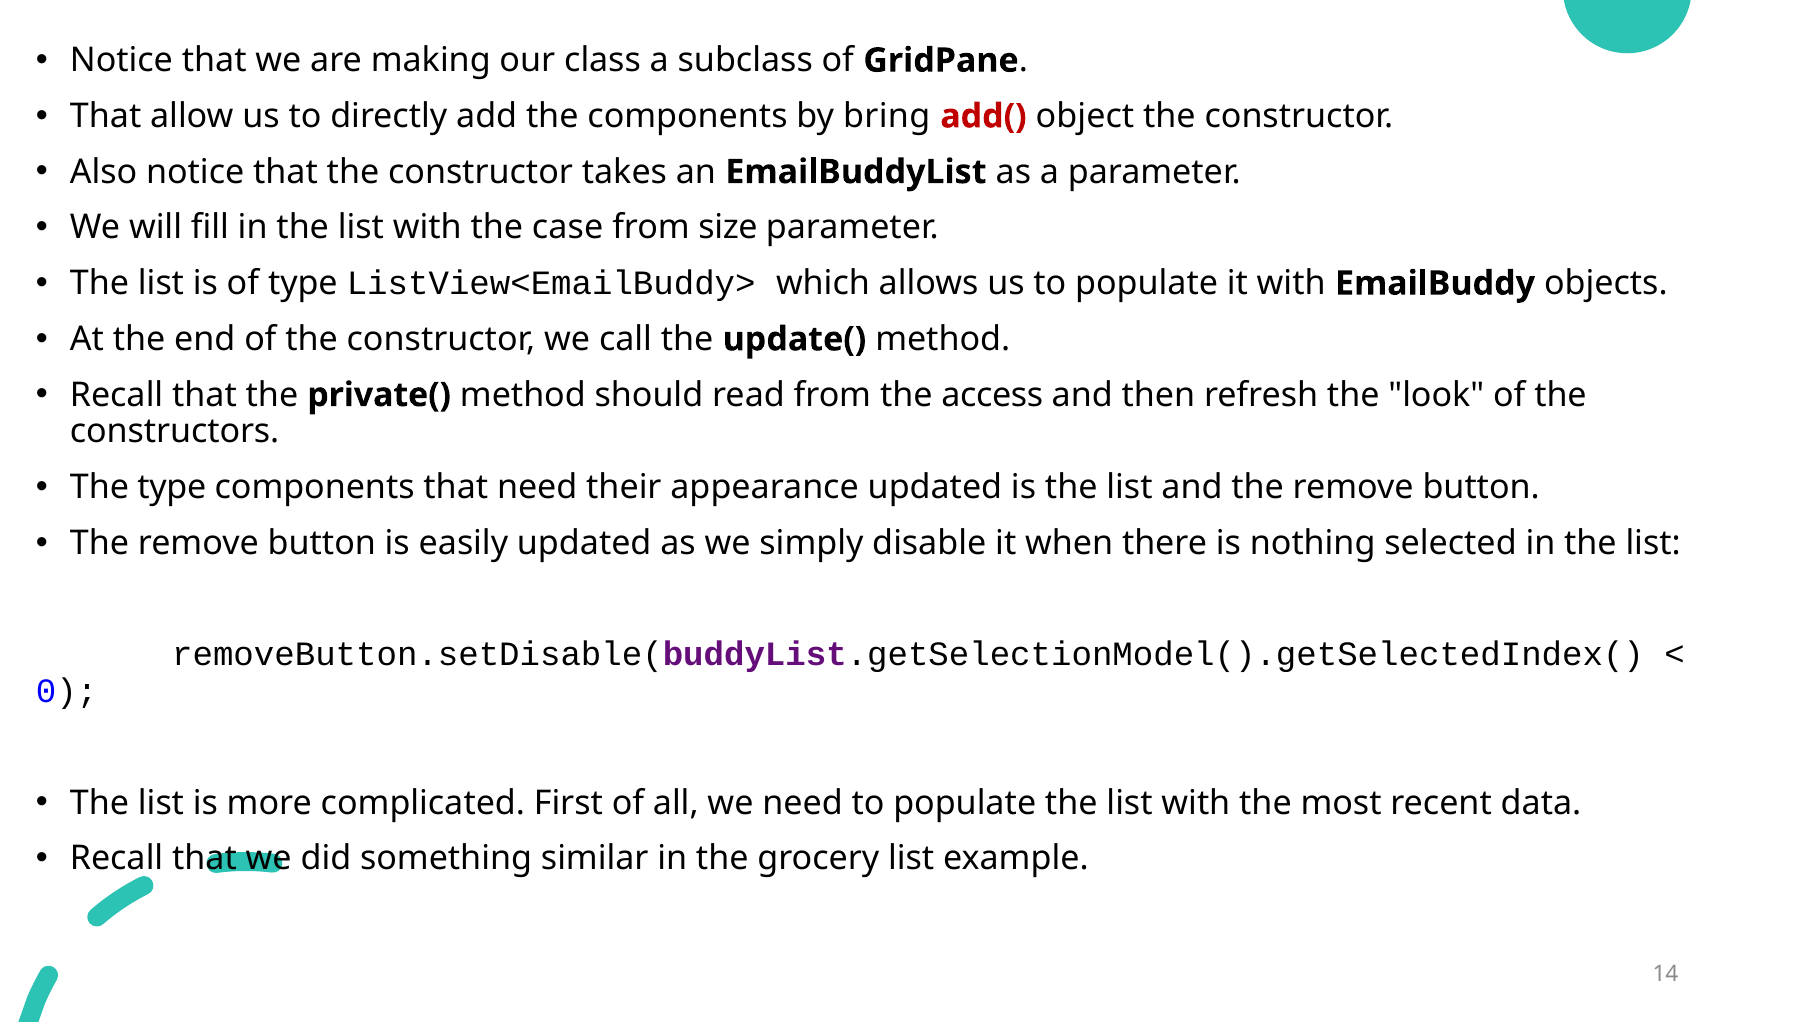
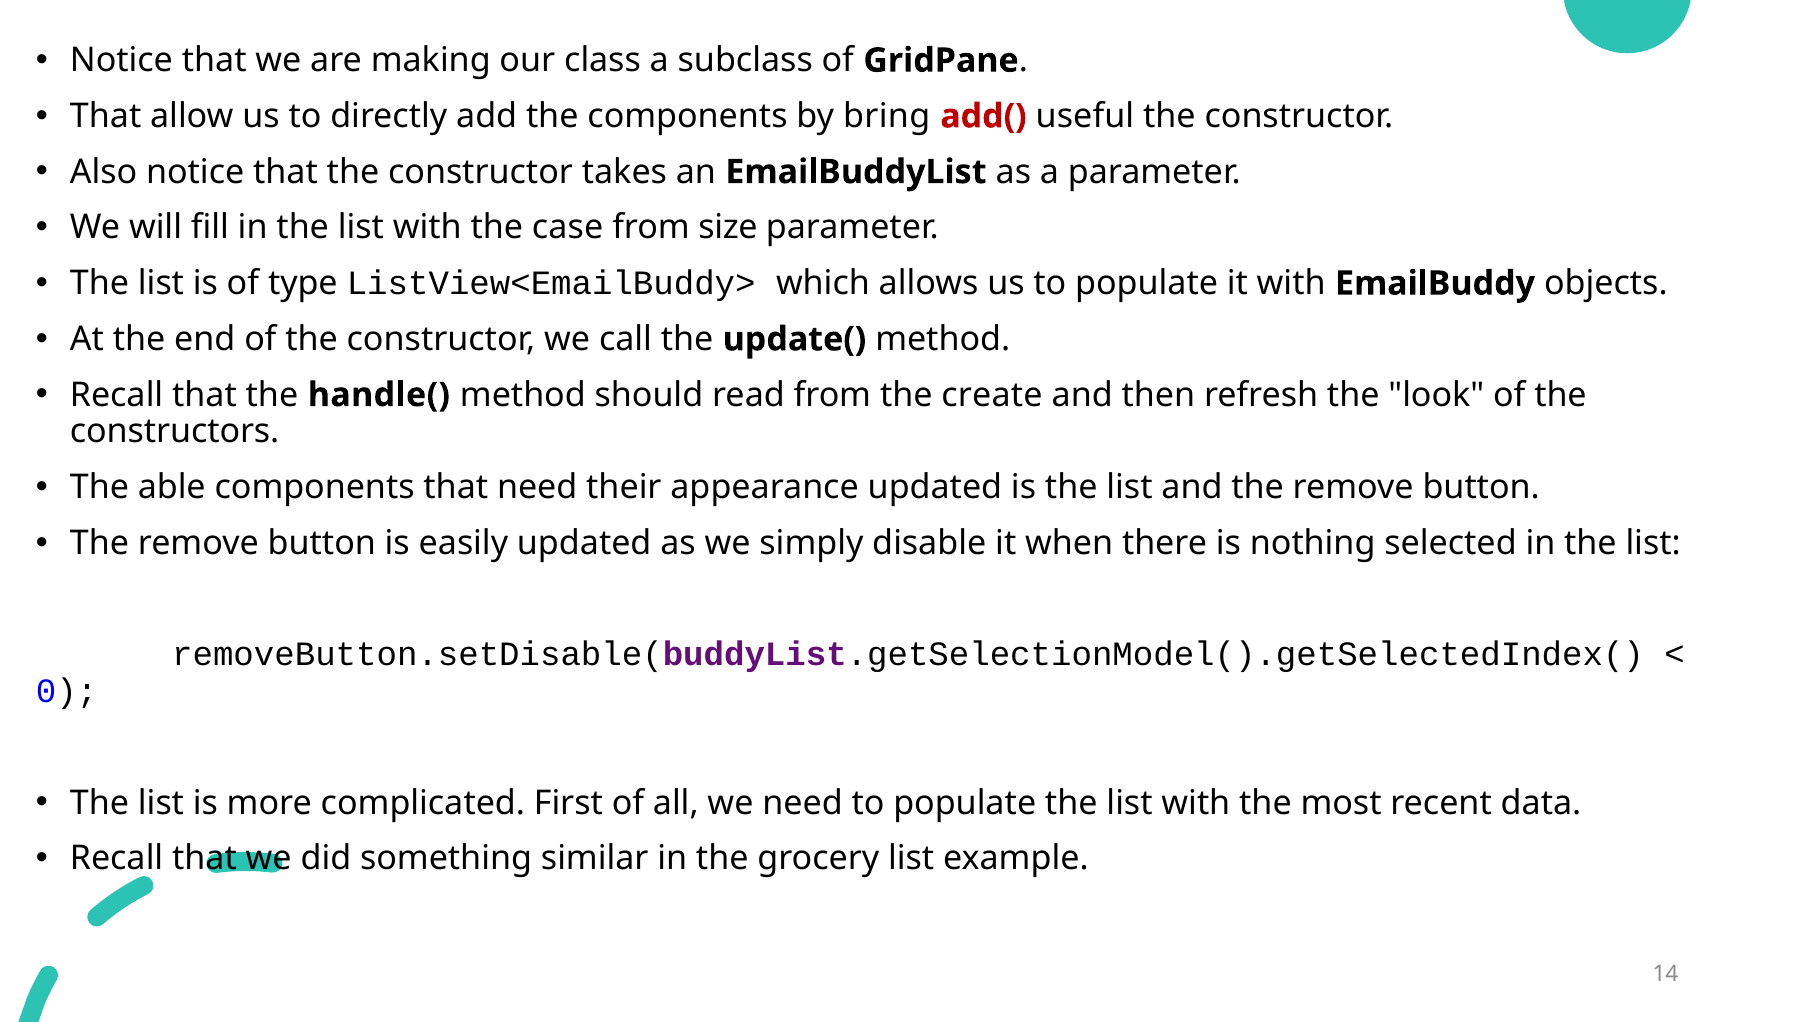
object: object -> useful
private(: private( -> handle(
access: access -> create
The type: type -> able
